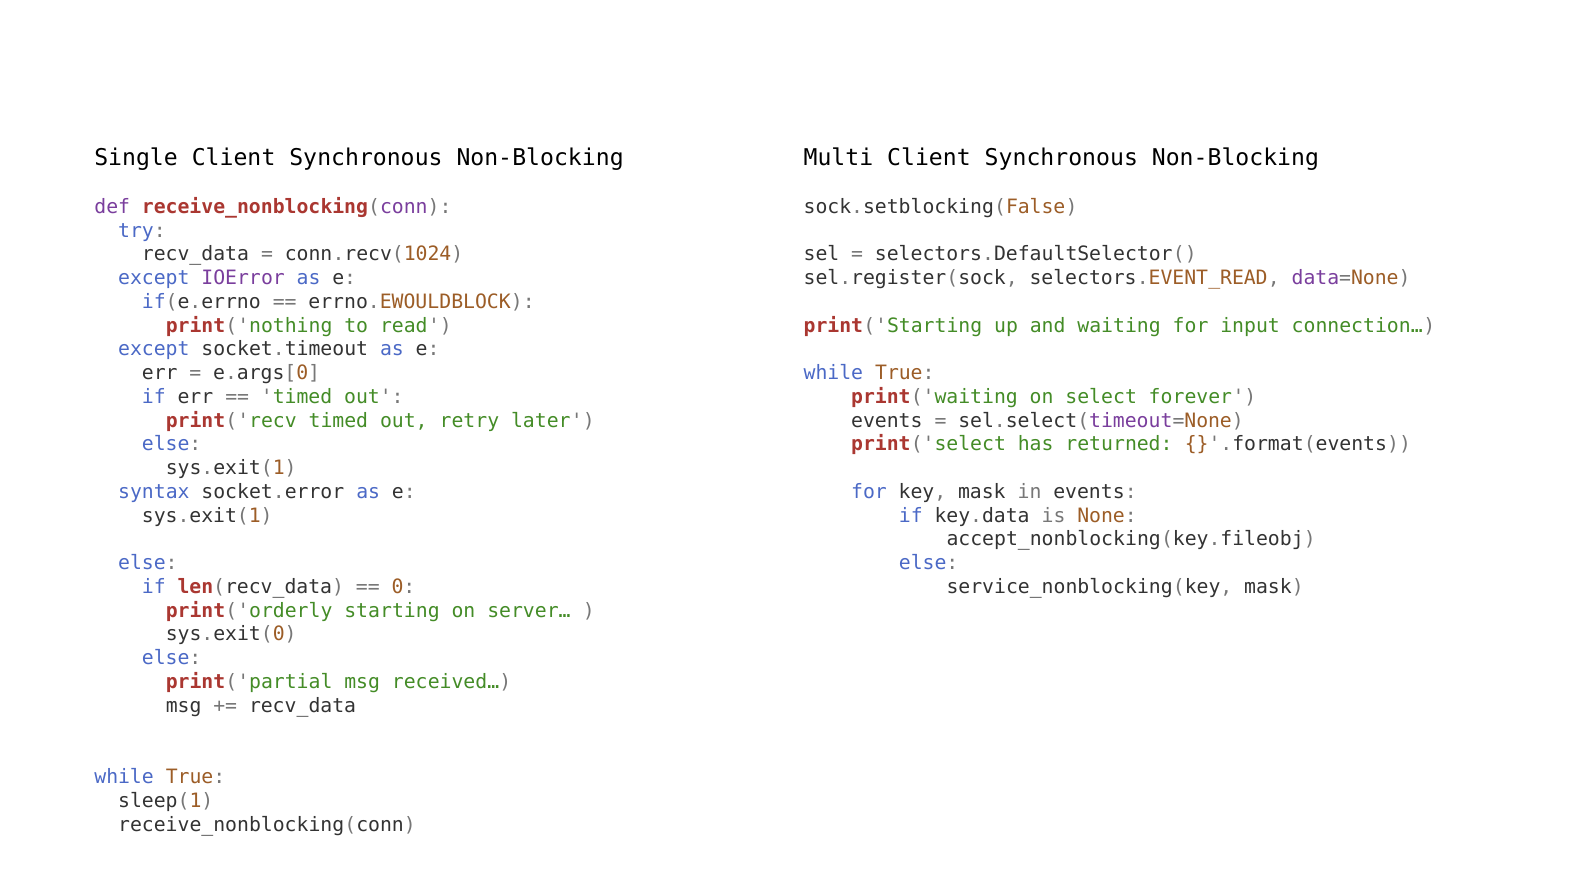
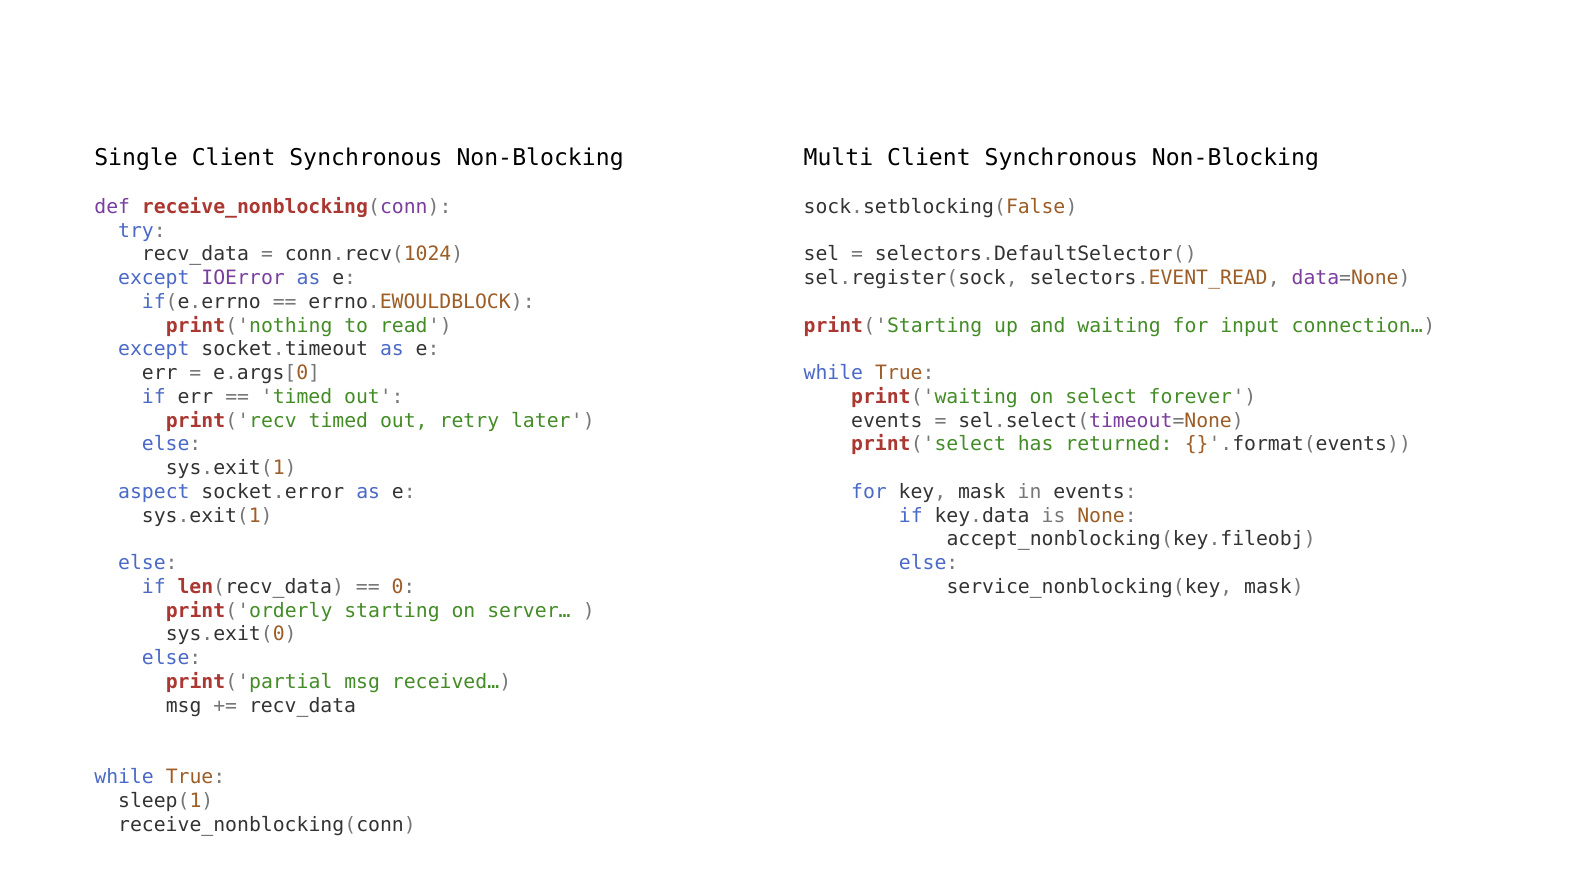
syntax: syntax -> aspect
